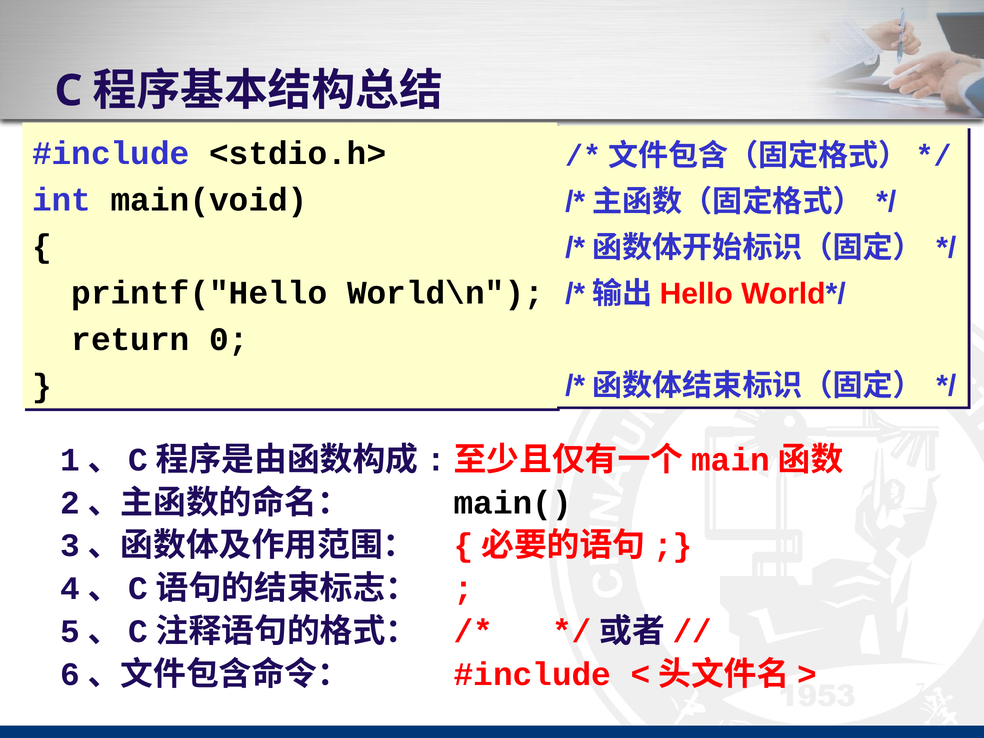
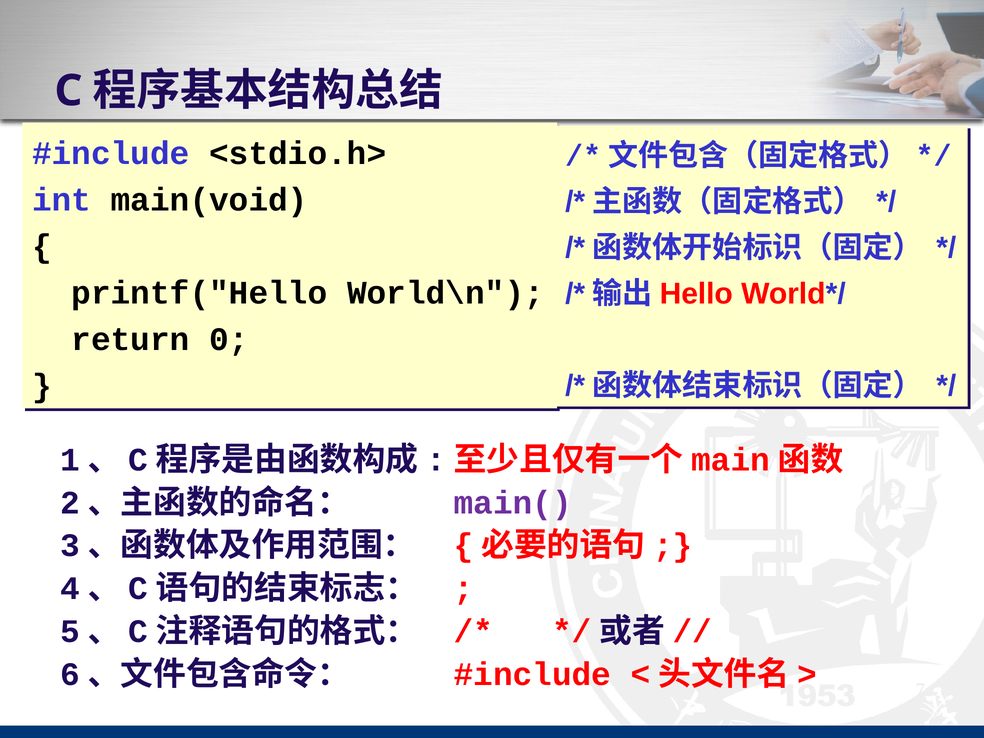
main( colour: black -> purple
